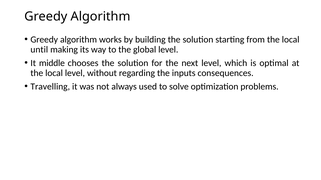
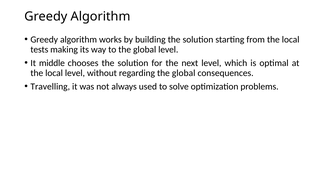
until: until -> tests
regarding the inputs: inputs -> global
